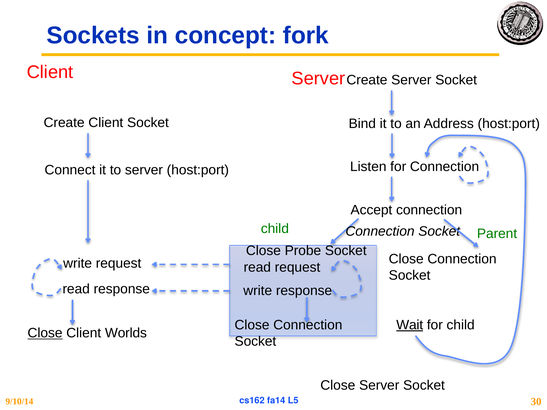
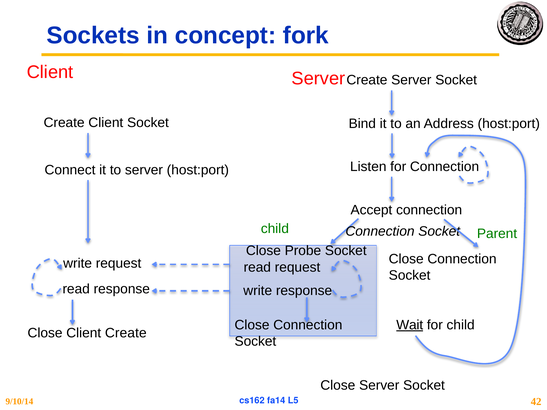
Close at (45, 333) underline: present -> none
Client Worlds: Worlds -> Create
30: 30 -> 42
